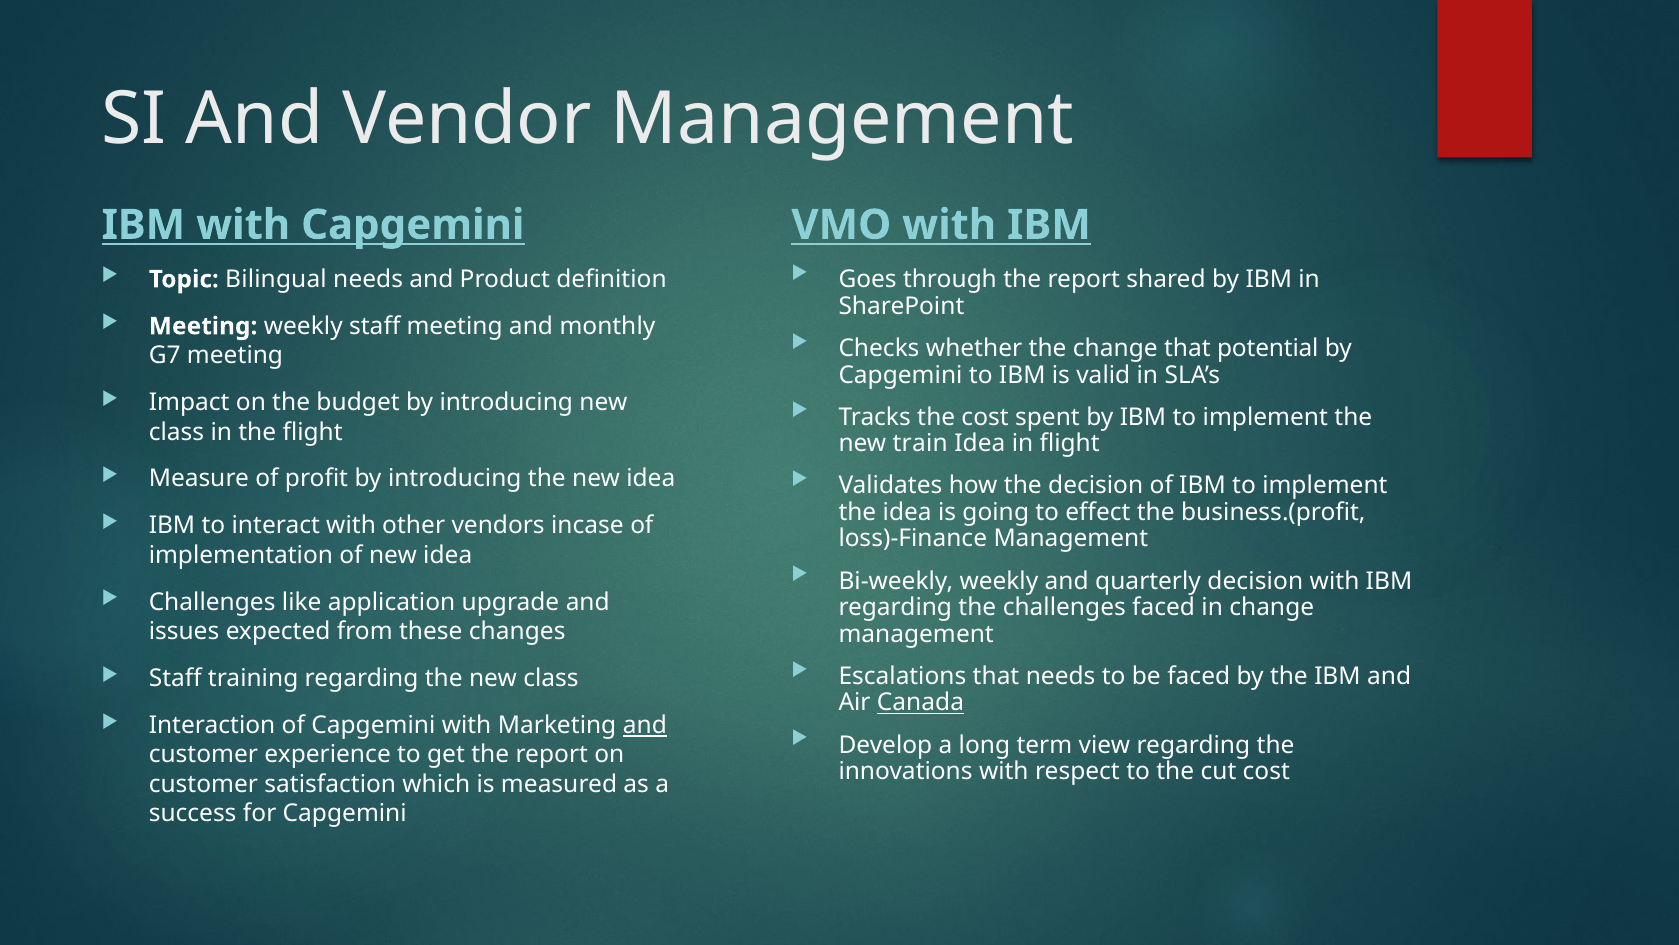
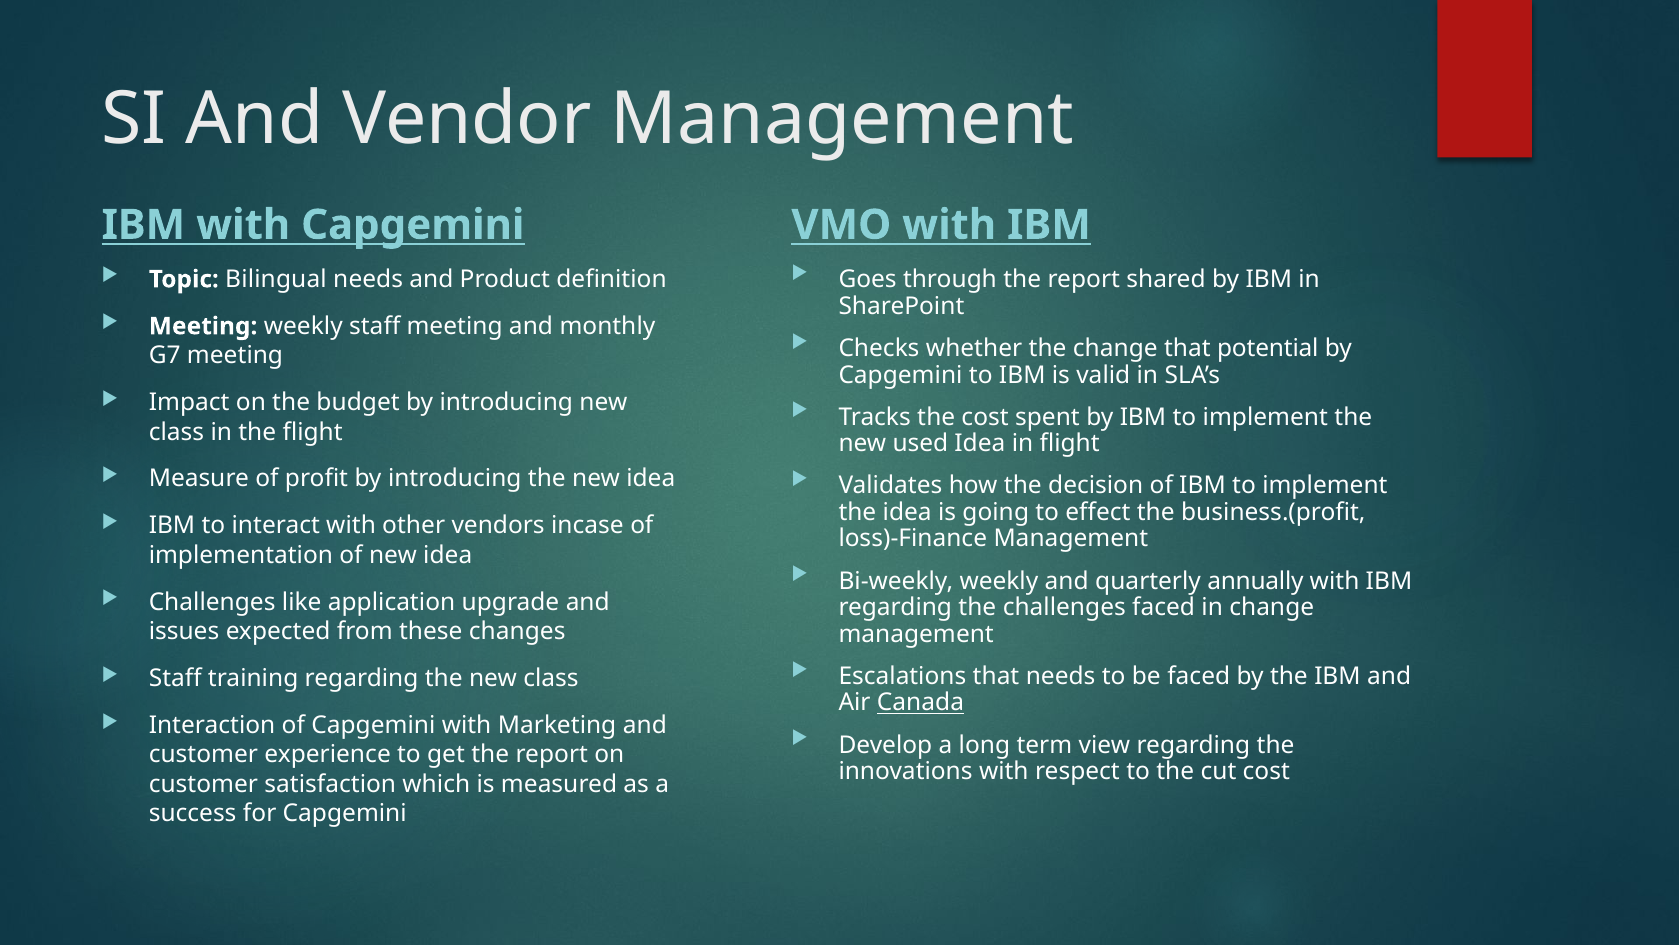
train: train -> used
quarterly decision: decision -> annually
and at (645, 725) underline: present -> none
